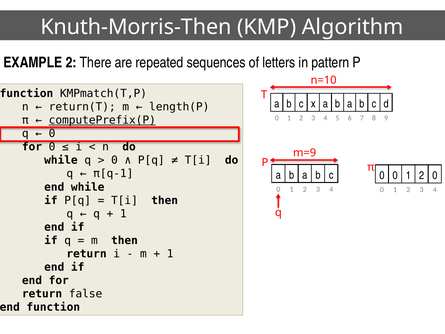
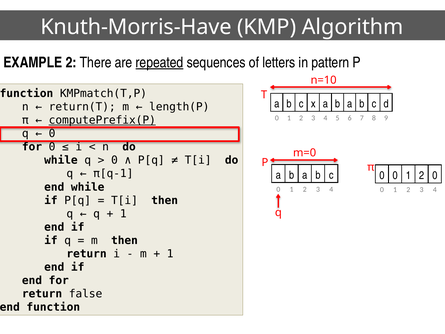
Knuth-Morris-Then: Knuth-Morris-Then -> Knuth-Morris-Have
repeated underline: none -> present
m=9: m=9 -> m=0
